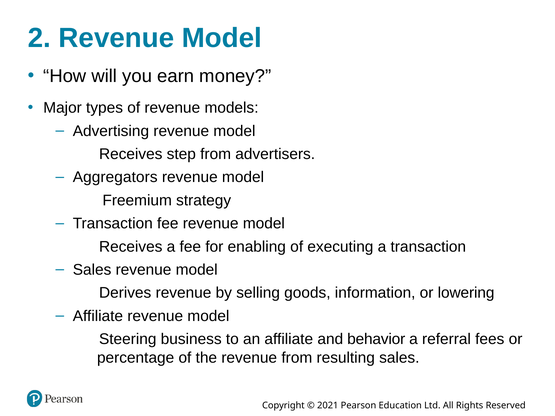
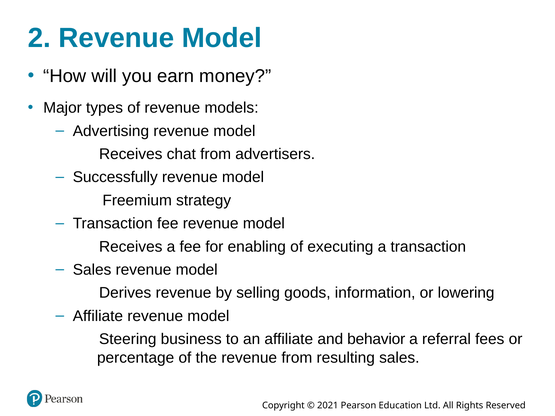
step: step -> chat
Aggregators: Aggregators -> Successfully
